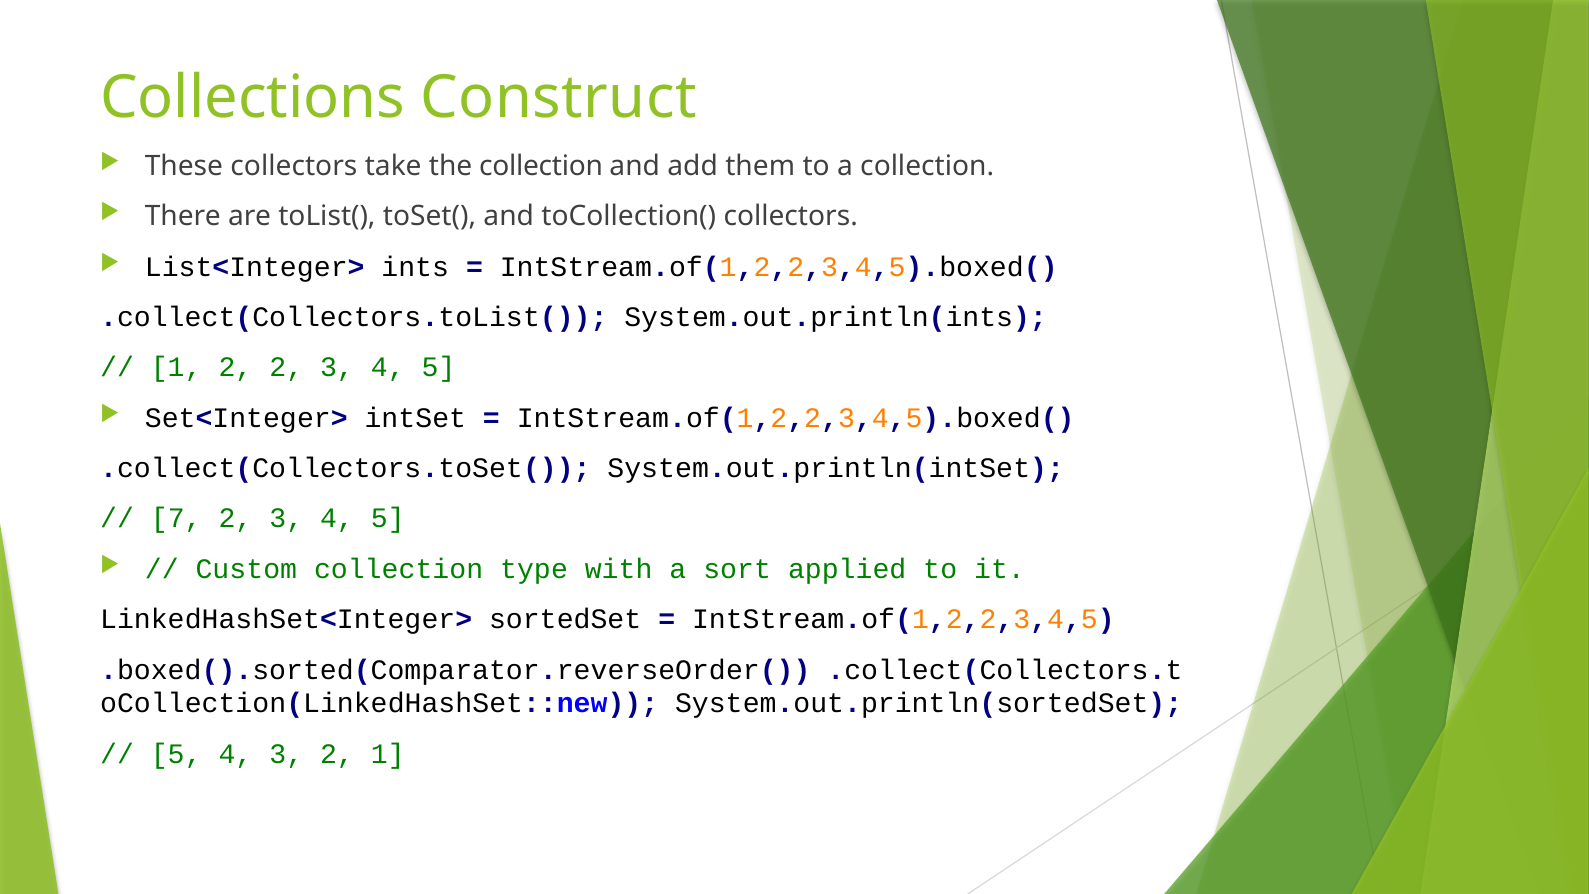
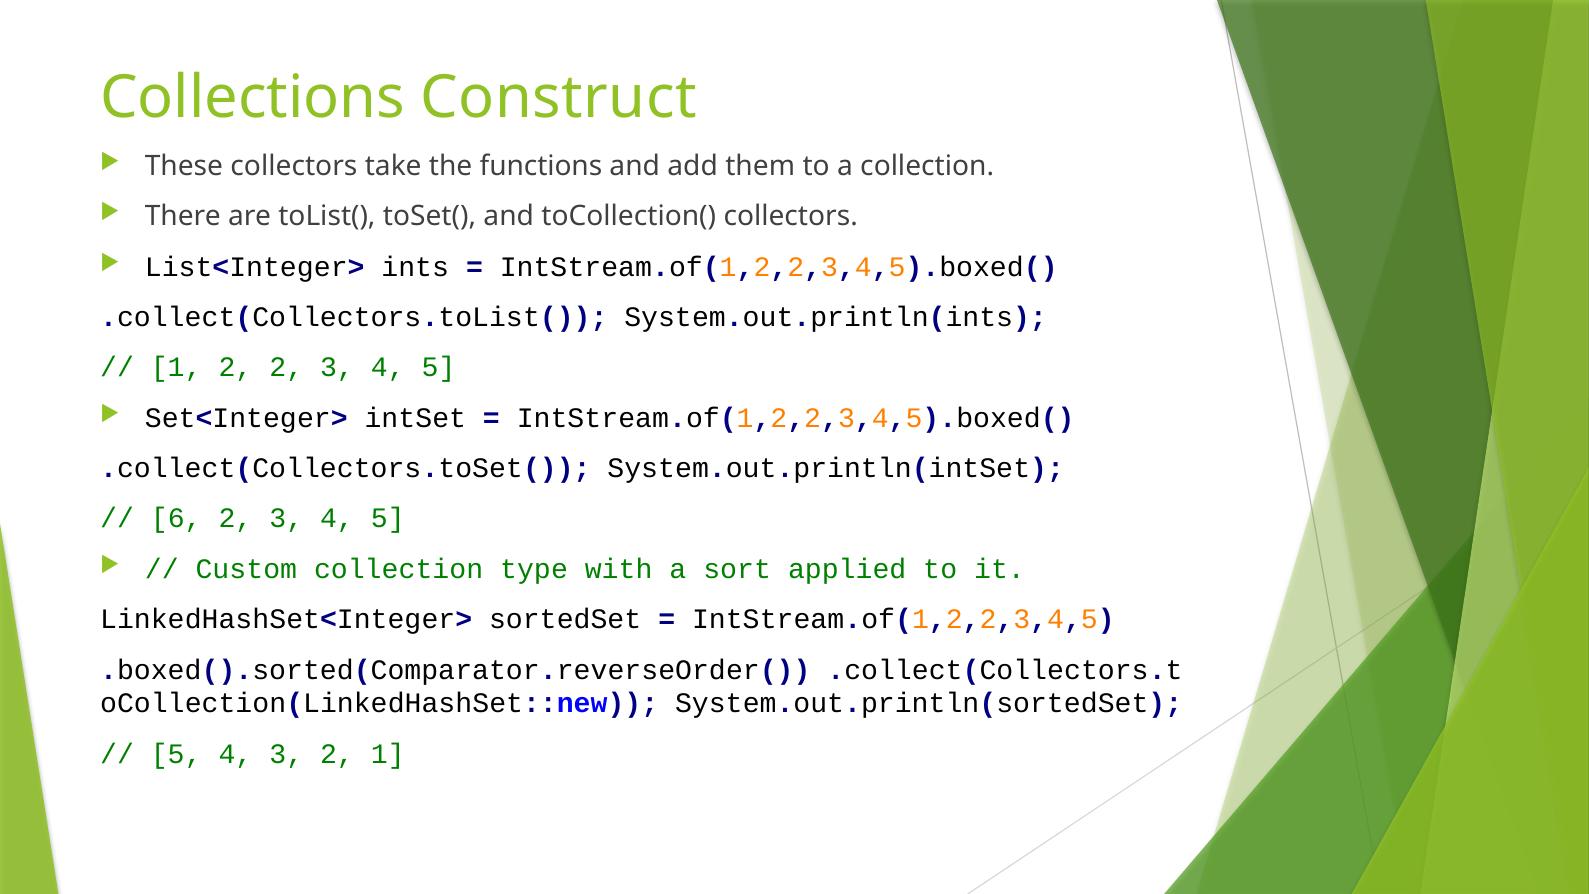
the collection: collection -> functions
7: 7 -> 6
